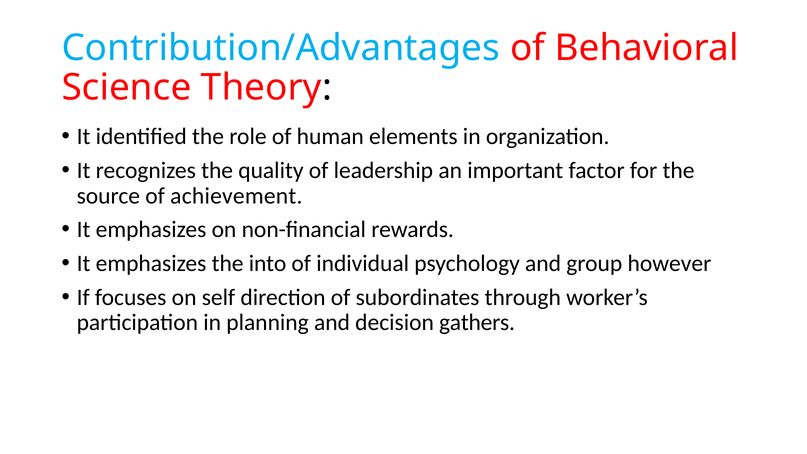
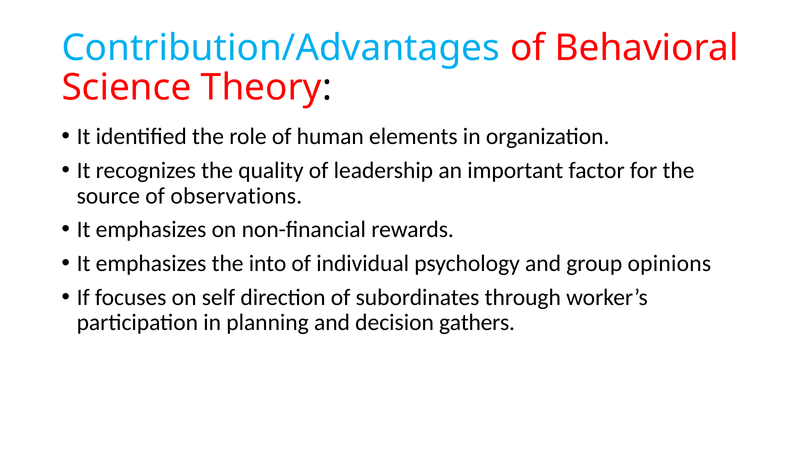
achievement: achievement -> observations
however: however -> opinions
